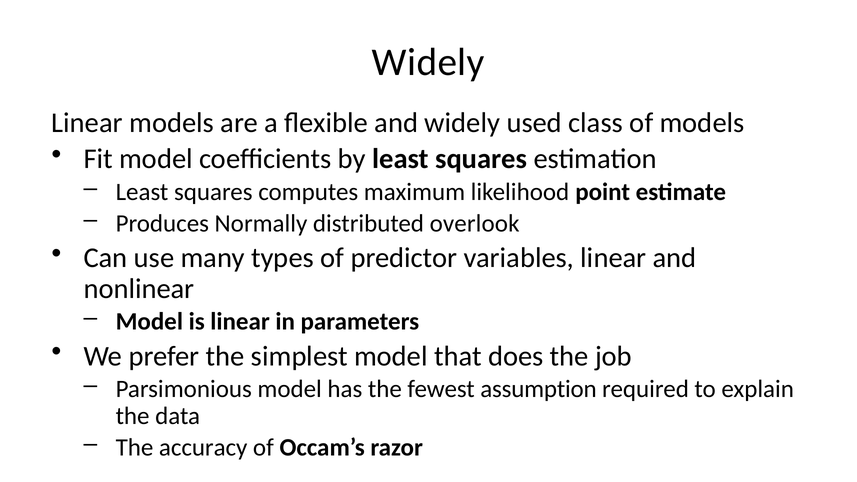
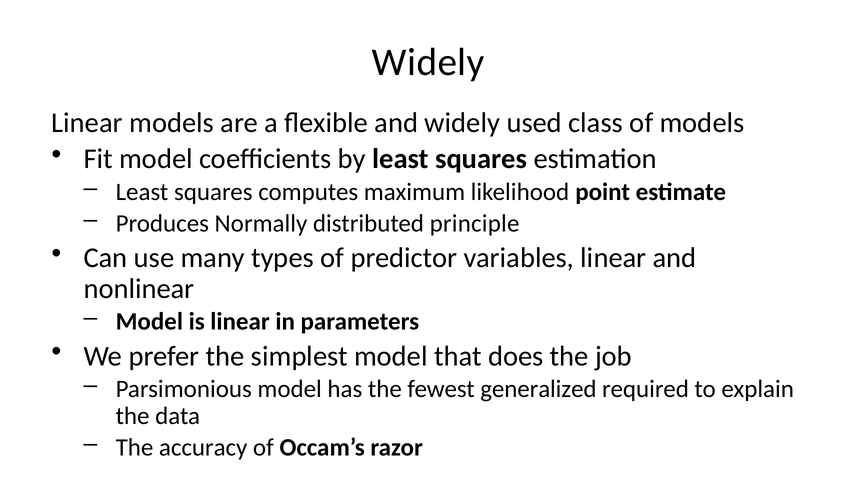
overlook: overlook -> principle
assumption: assumption -> generalized
